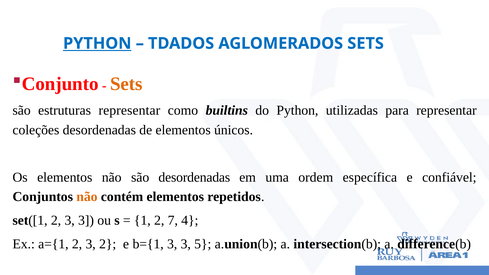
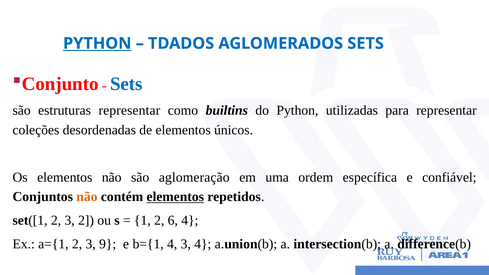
Sets at (126, 84) colour: orange -> blue
são desordenadas: desordenadas -> aglomeração
elementos at (175, 197) underline: none -> present
2 3 3: 3 -> 2
7: 7 -> 6
3 2: 2 -> 9
b={1 3: 3 -> 4
3 5: 5 -> 4
